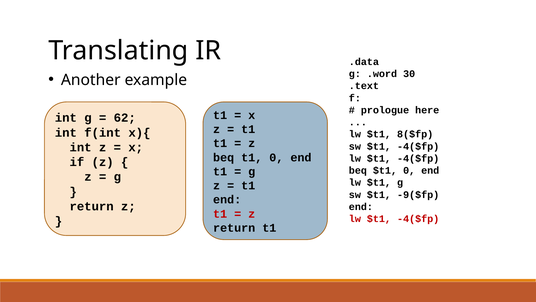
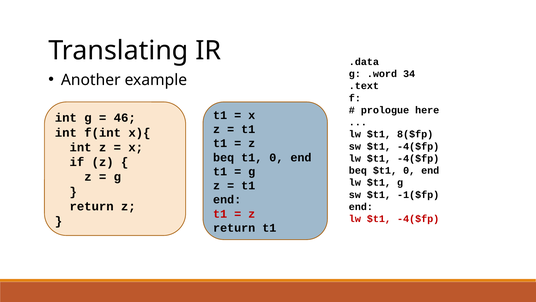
30: 30 -> 34
62: 62 -> 46
-9($fp: -9($fp -> -1($fp
